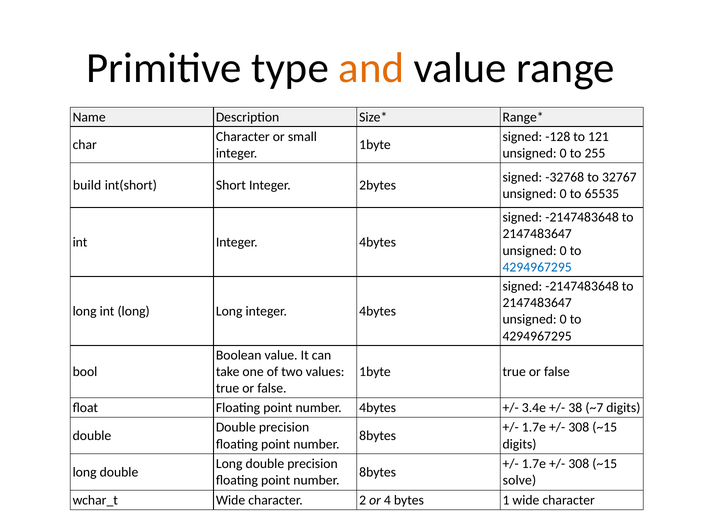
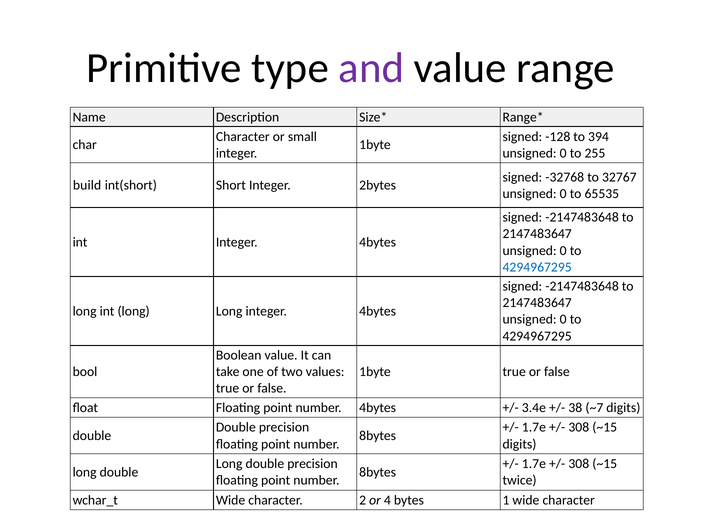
and colour: orange -> purple
121: 121 -> 394
solve: solve -> twice
